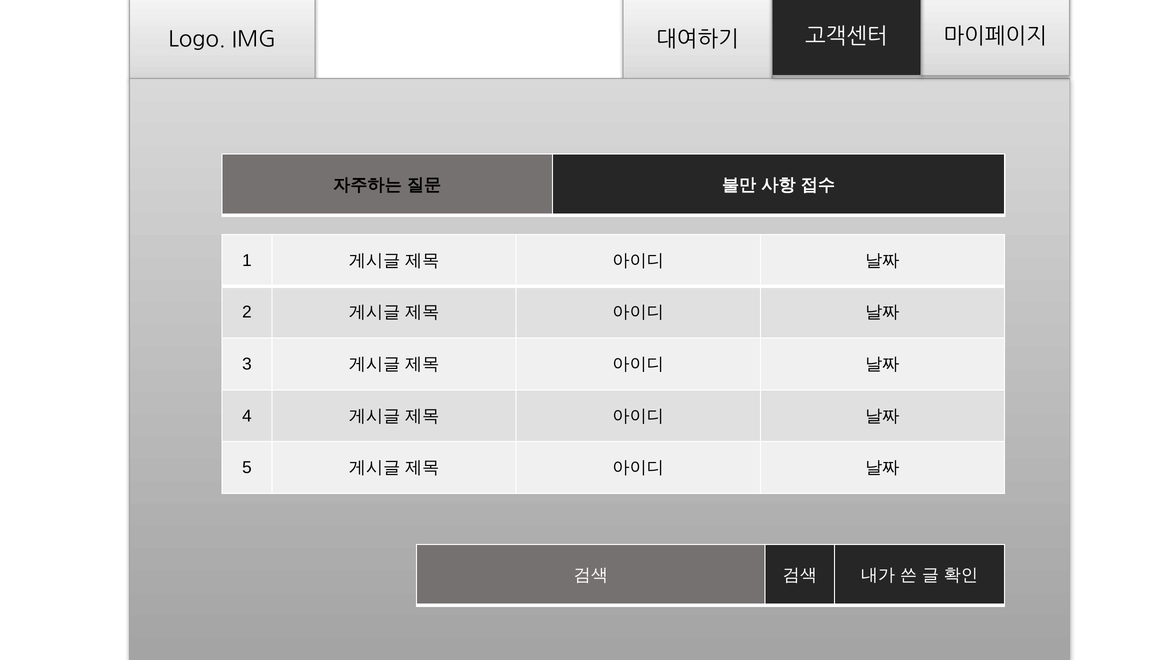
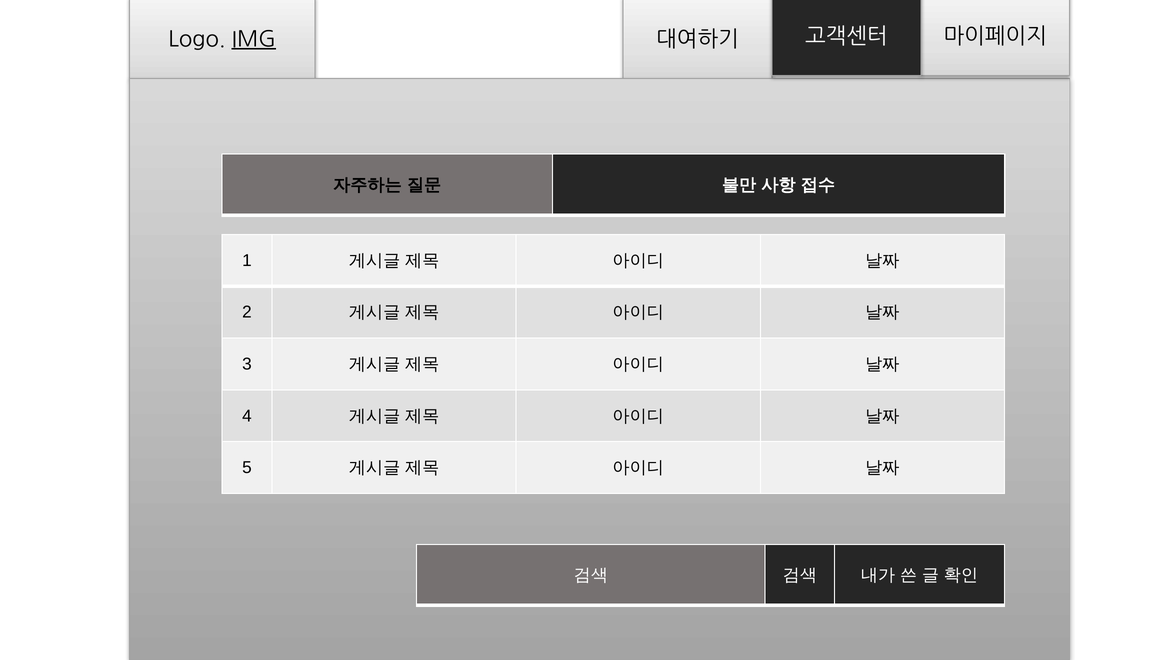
IMG underline: none -> present
